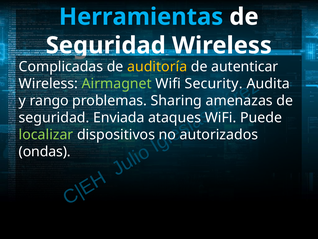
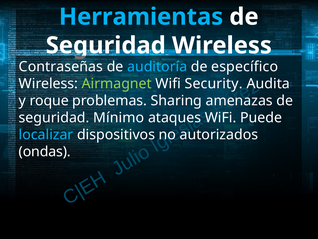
Complicadas: Complicadas -> Contraseñas
auditoría colour: yellow -> light blue
autenticar: autenticar -> específico
rango: rango -> roque
Enviada: Enviada -> Mínimo
localizar colour: light green -> light blue
